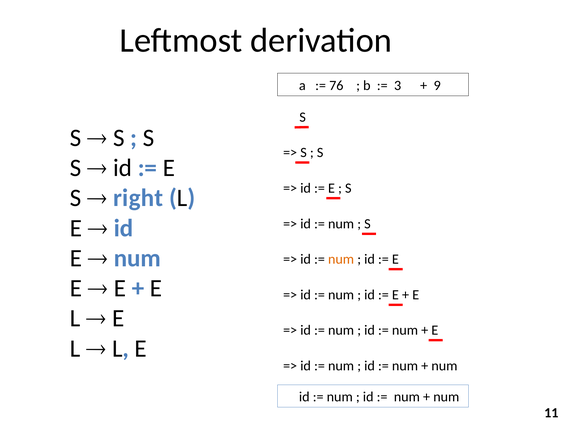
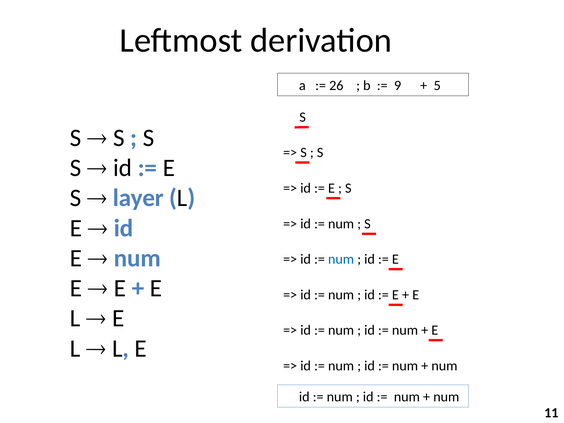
76: 76 -> 26
3: 3 -> 9
9: 9 -> 5
right: right -> layer
num at (341, 259) colour: orange -> blue
